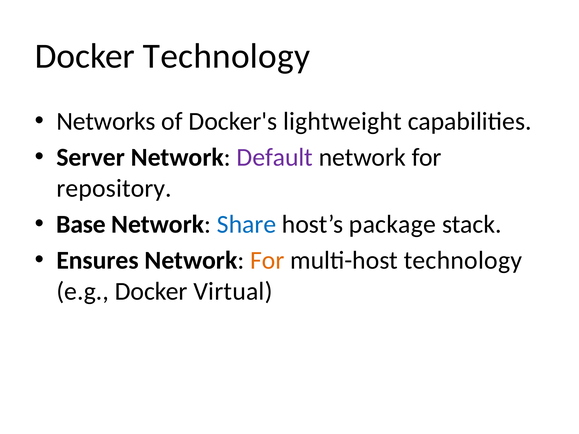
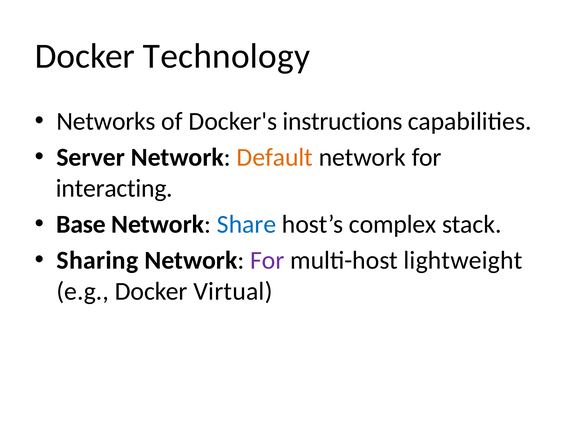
lightweight: lightweight -> instructions
Default colour: purple -> orange
repository: repository -> interacting
package: package -> complex
Ensures: Ensures -> Sharing
For at (267, 260) colour: orange -> purple
multi-host technology: technology -> lightweight
